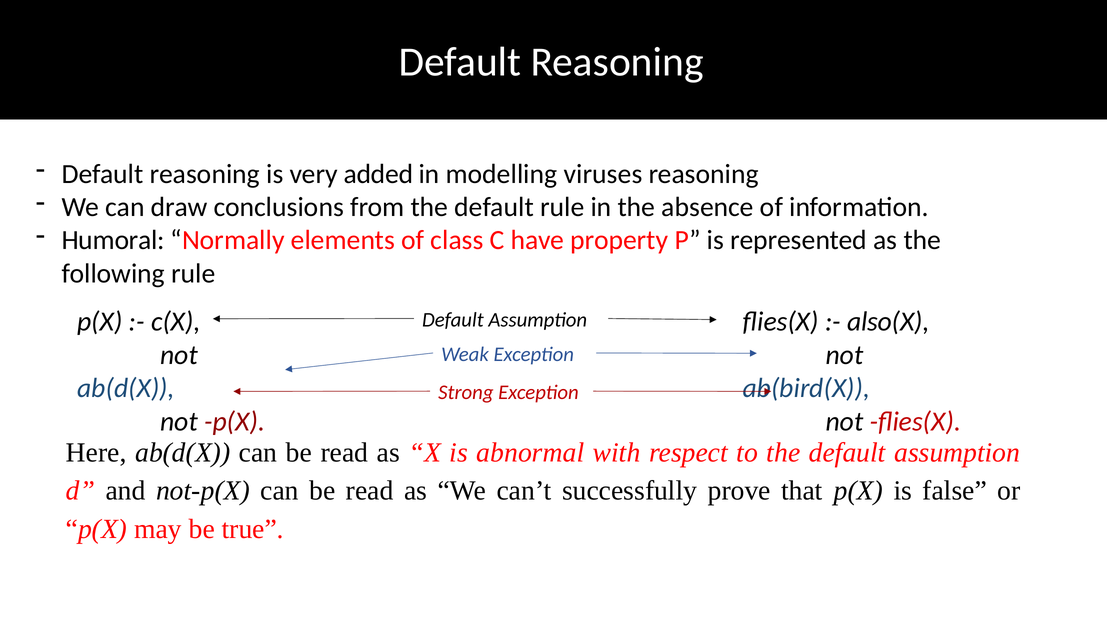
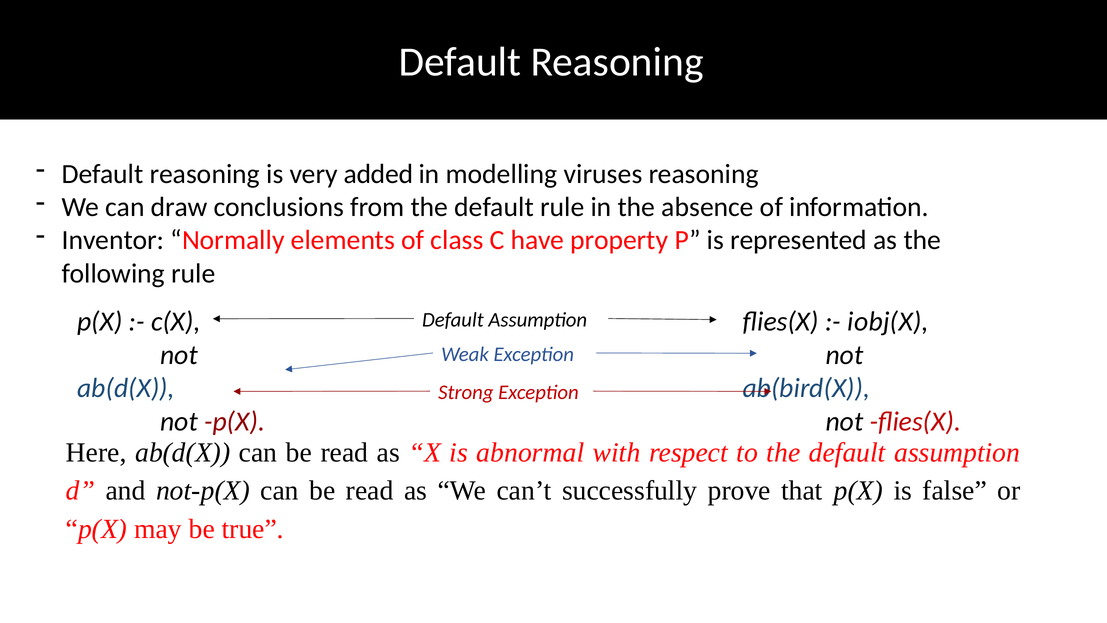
Humoral: Humoral -> Inventor
also(X: also(X -> iobj(X
